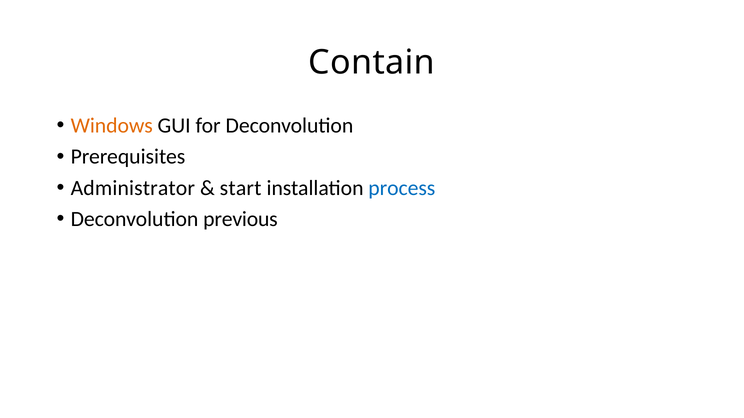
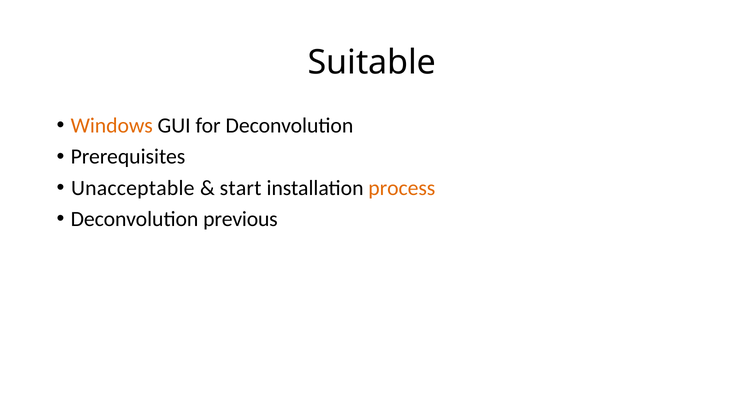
Contain: Contain -> Suitable
Administrator: Administrator -> Unacceptable
process colour: blue -> orange
